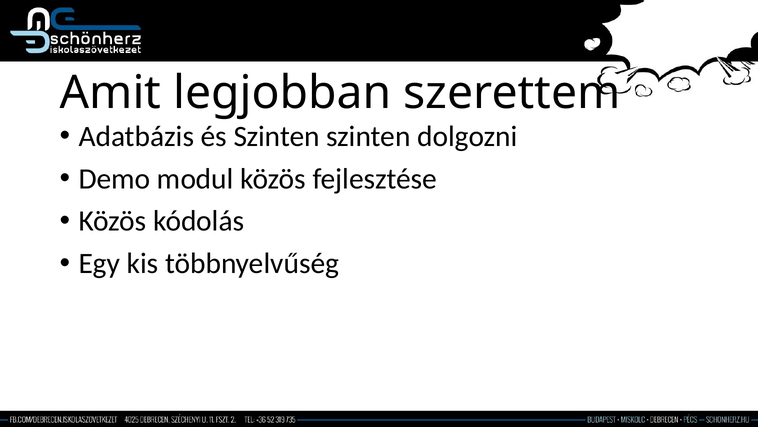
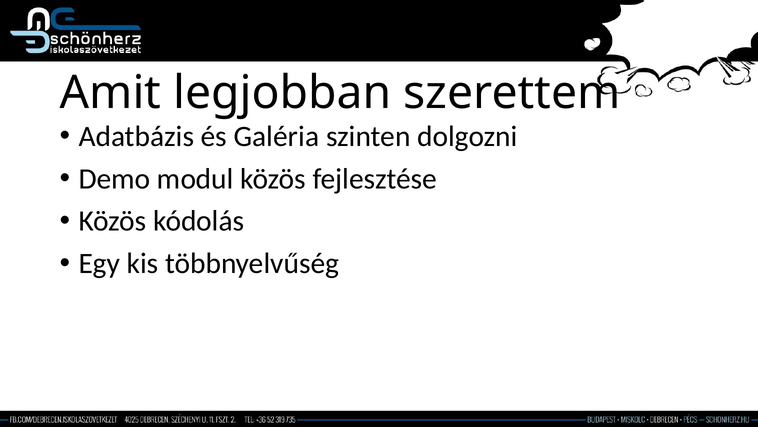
és Szinten: Szinten -> Galéria
